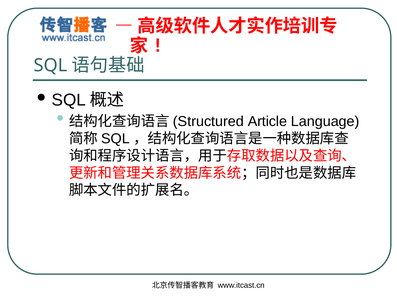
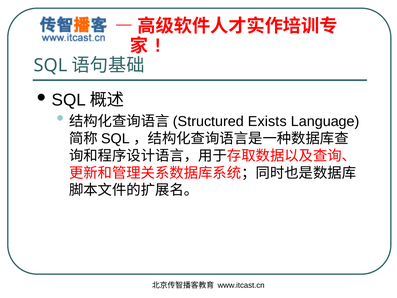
Article: Article -> Exists
